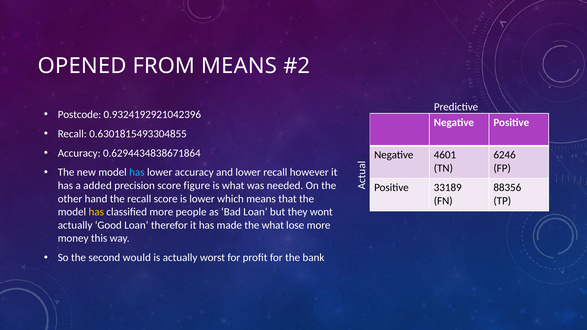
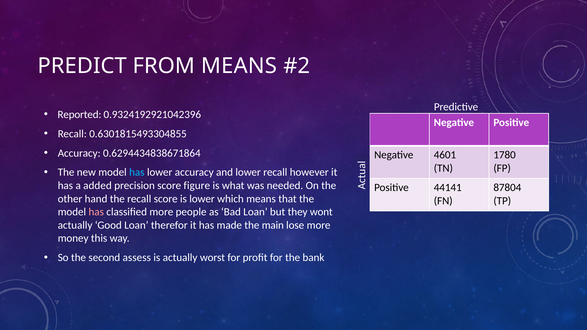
OPENED: OPENED -> PREDICT
Postcode: Postcode -> Reported
6246: 6246 -> 1780
33189: 33189 -> 44141
88356: 88356 -> 87804
has at (96, 212) colour: yellow -> pink
the what: what -> main
would: would -> assess
